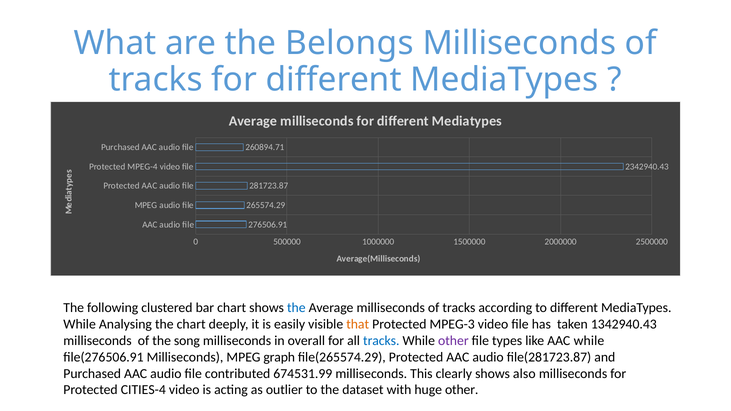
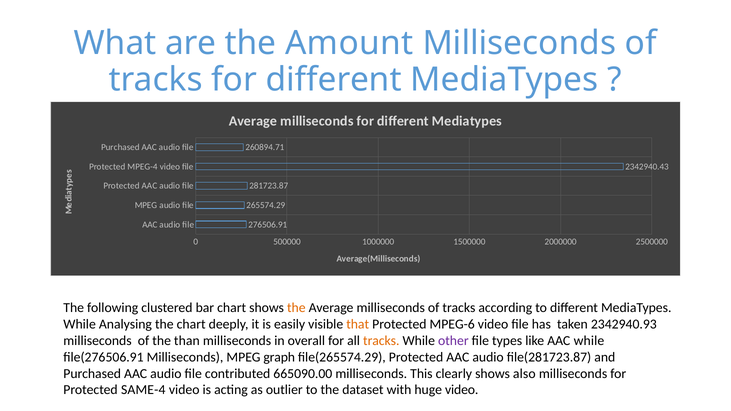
Belongs: Belongs -> Amount
the at (296, 308) colour: blue -> orange
MPEG-3: MPEG-3 -> MPEG-6
1342940.43: 1342940.43 -> 2342940.93
song: song -> than
tracks at (381, 341) colour: blue -> orange
674531.99: 674531.99 -> 665090.00
CITIES-4: CITIES-4 -> SAME-4
huge other: other -> video
